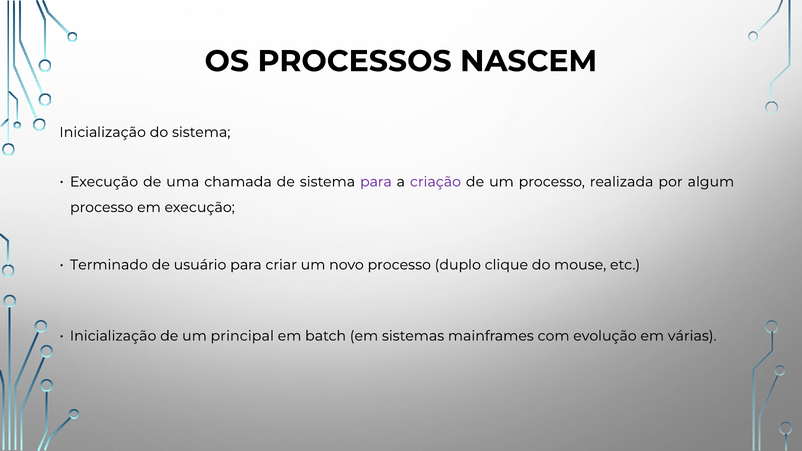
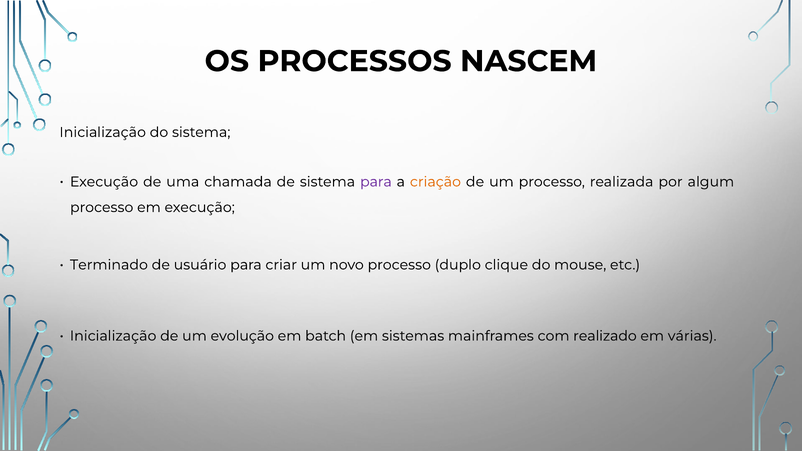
criação colour: purple -> orange
principal: principal -> evolução
evolução: evolução -> realizado
